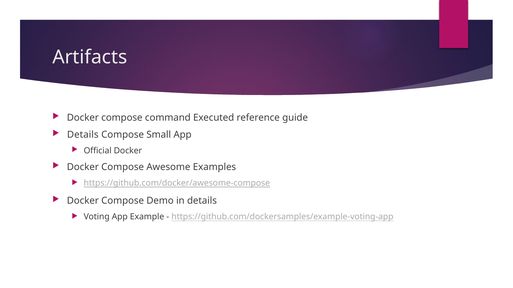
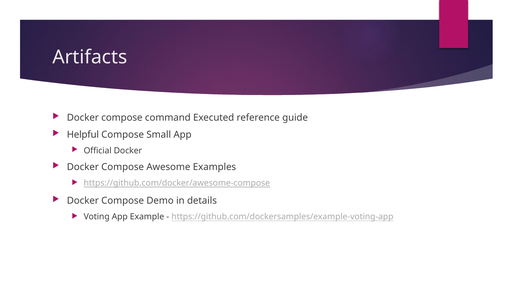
Details at (83, 135): Details -> Helpful
